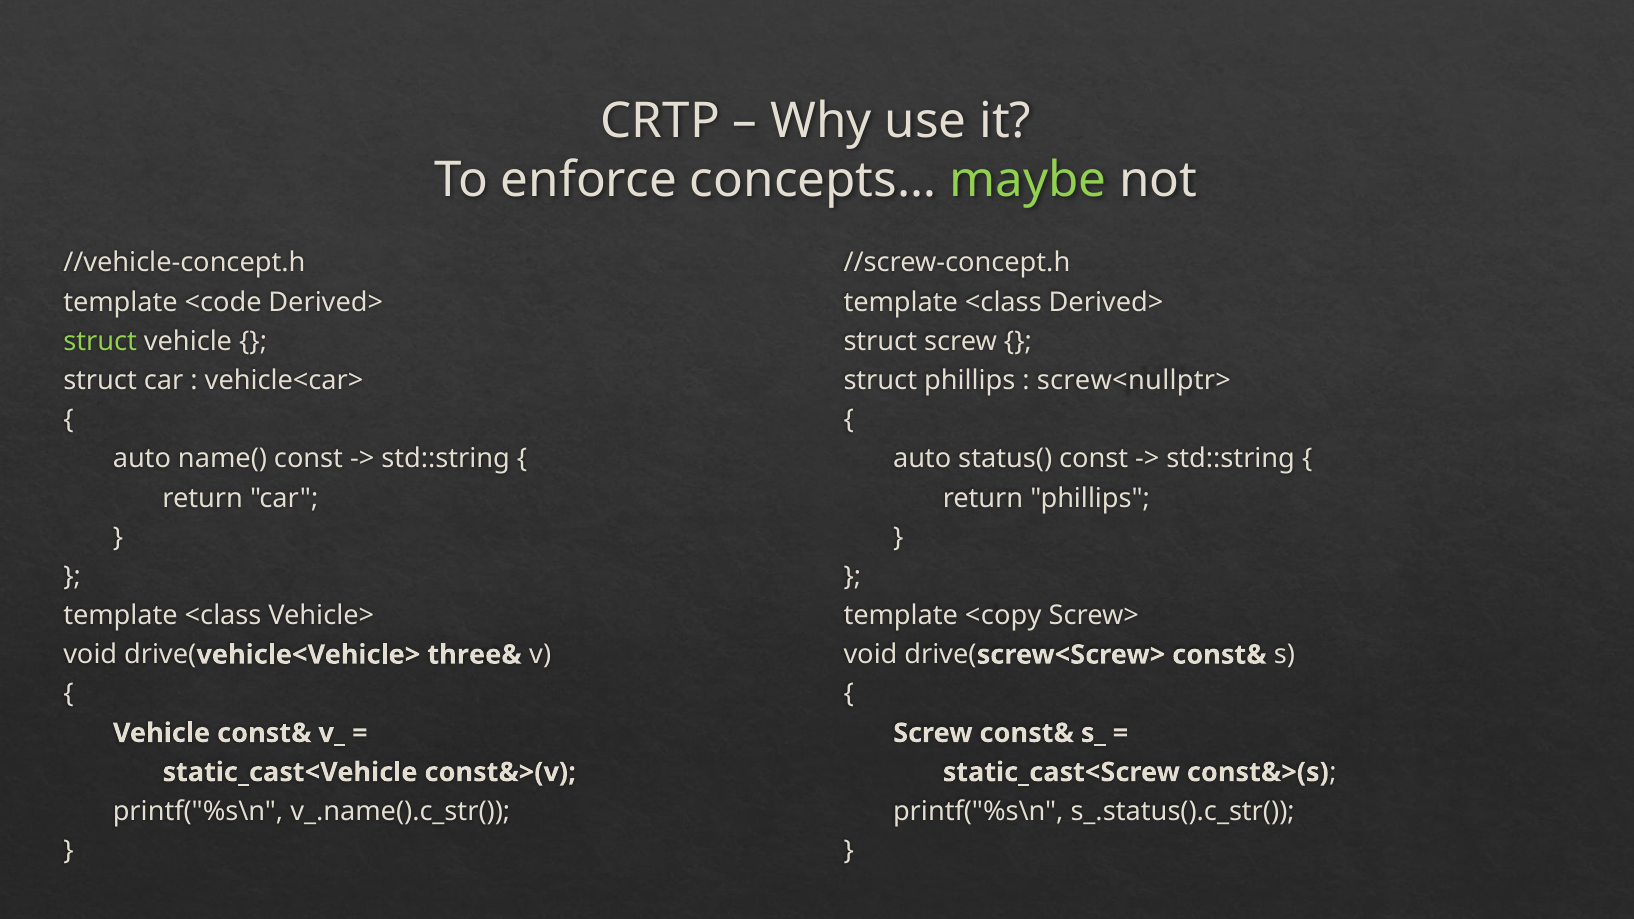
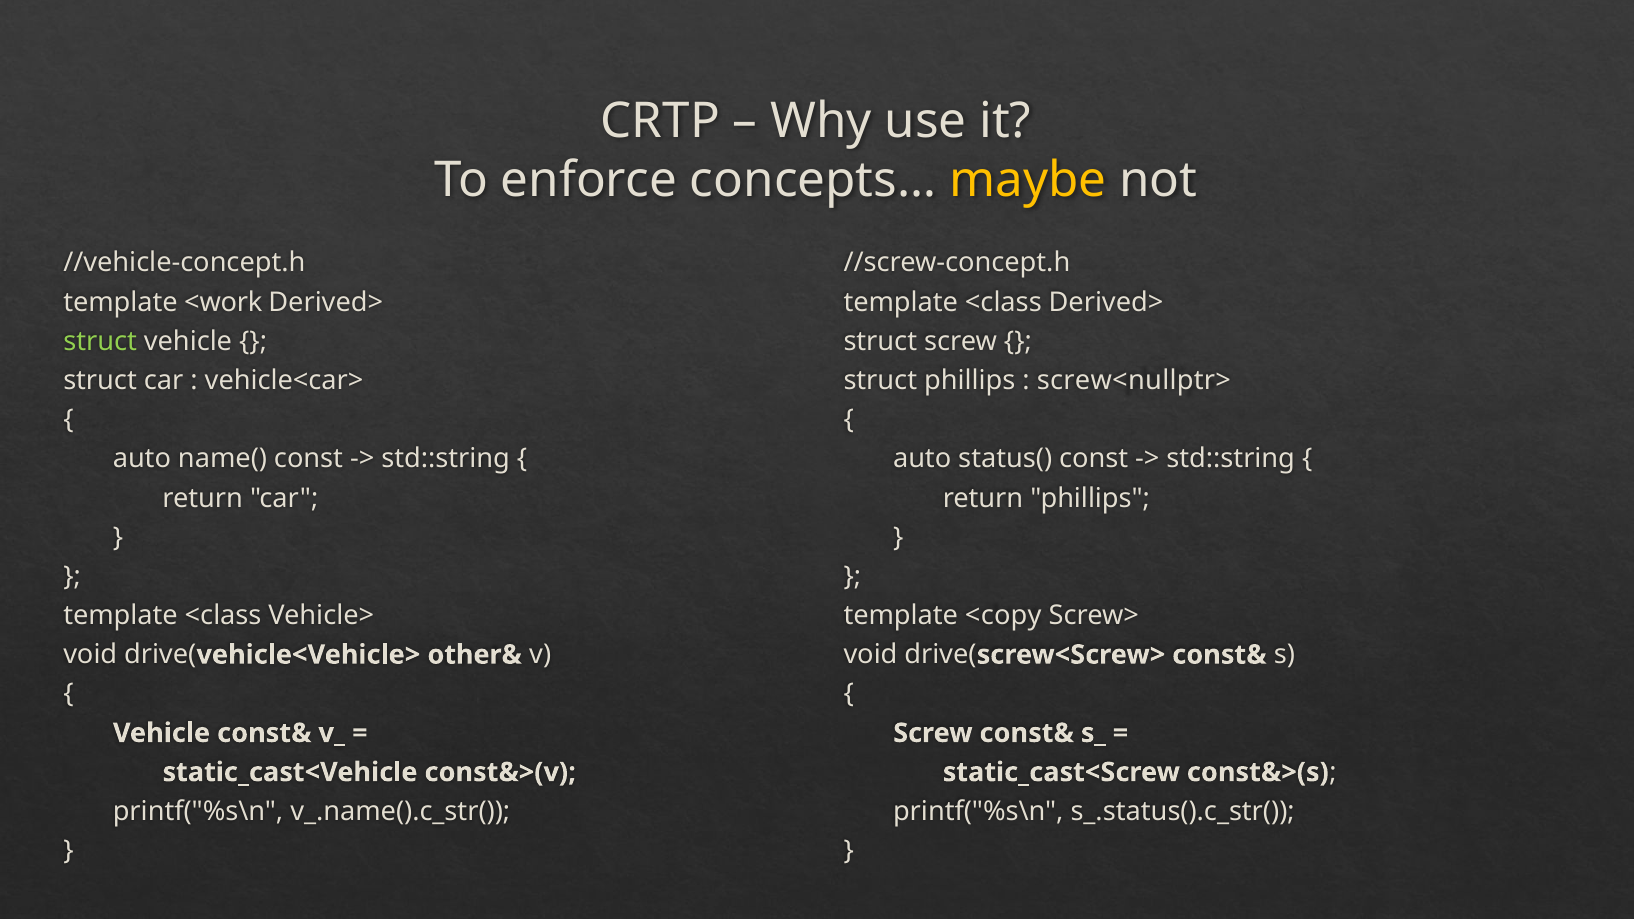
maybe colour: light green -> yellow
<code: <code -> <work
three&: three& -> other&
